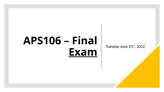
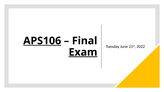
APS106 underline: none -> present
